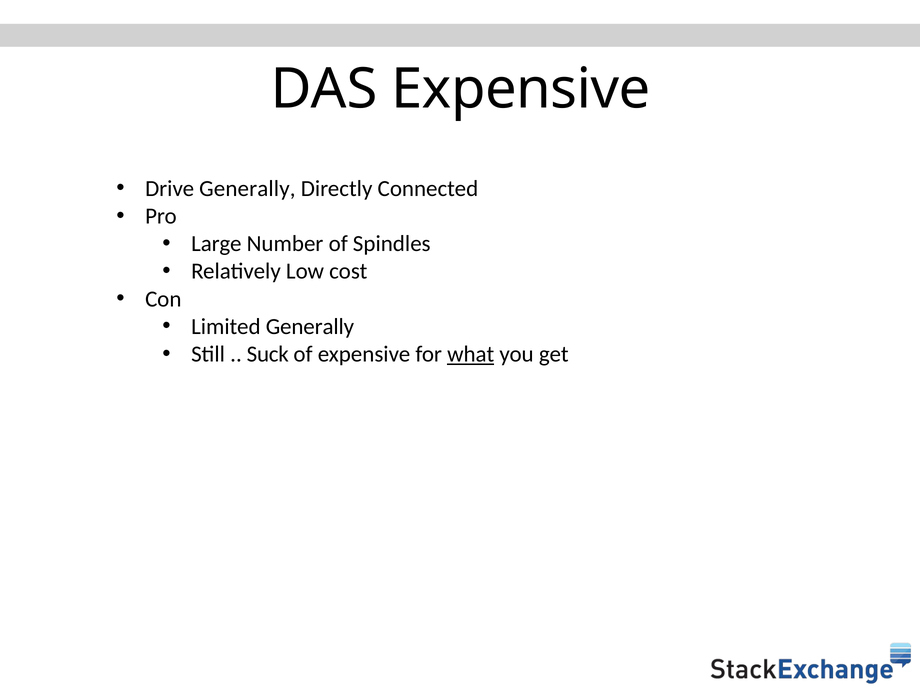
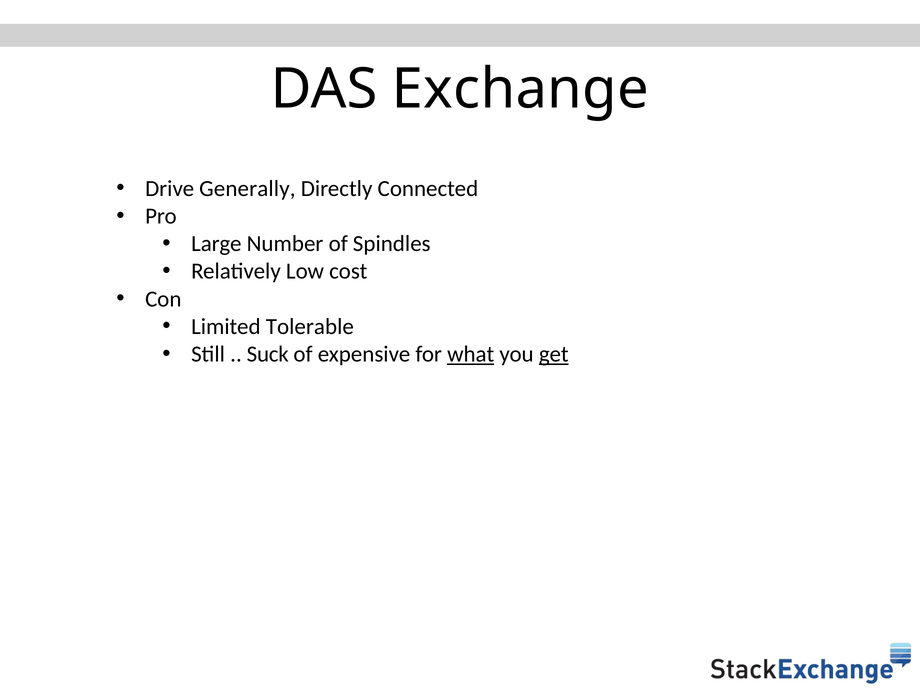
DAS Expensive: Expensive -> Exchange
Limited Generally: Generally -> Tolerable
get underline: none -> present
